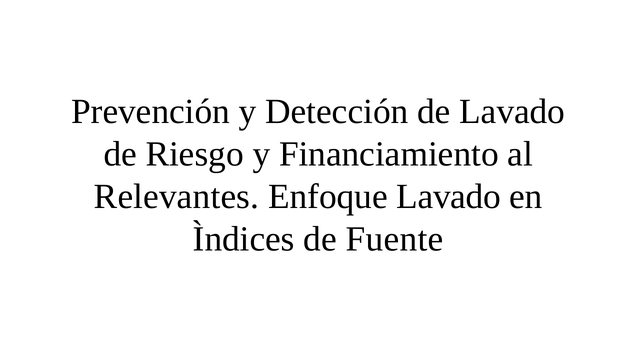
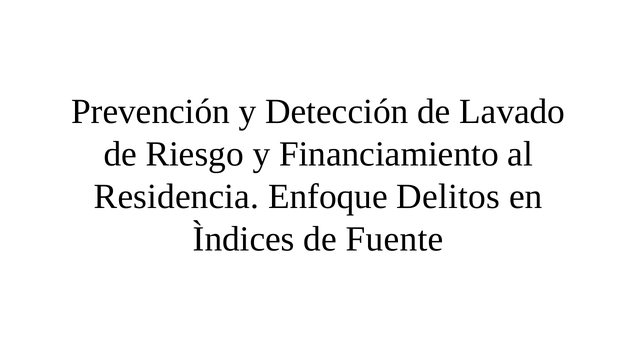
Relevantes: Relevantes -> Residencia
Enfoque Lavado: Lavado -> Delitos
